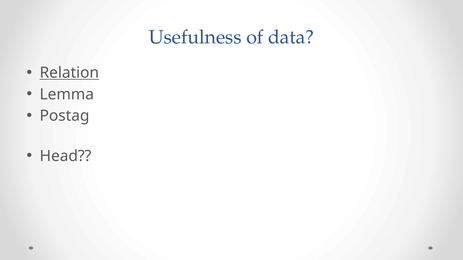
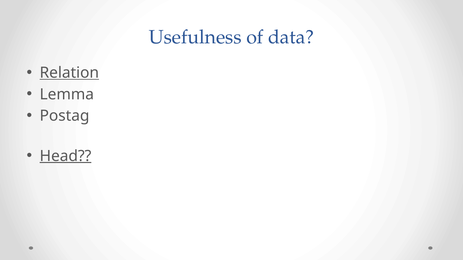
Head underline: none -> present
